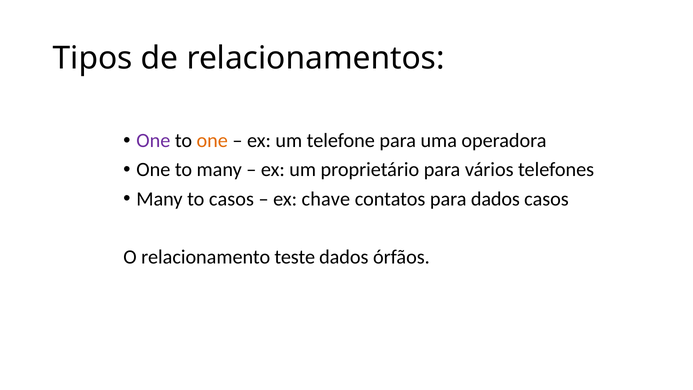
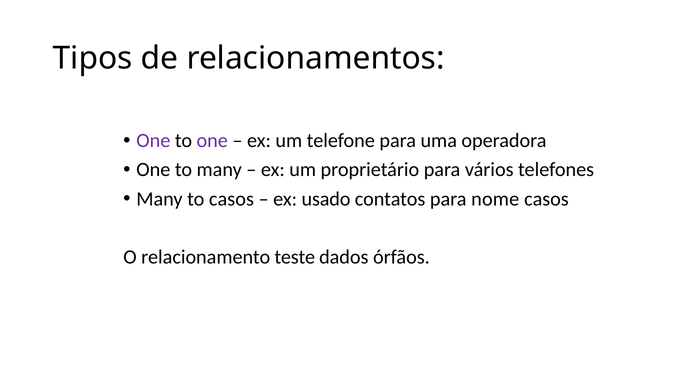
one at (212, 141) colour: orange -> purple
chave: chave -> usado
para dados: dados -> nome
